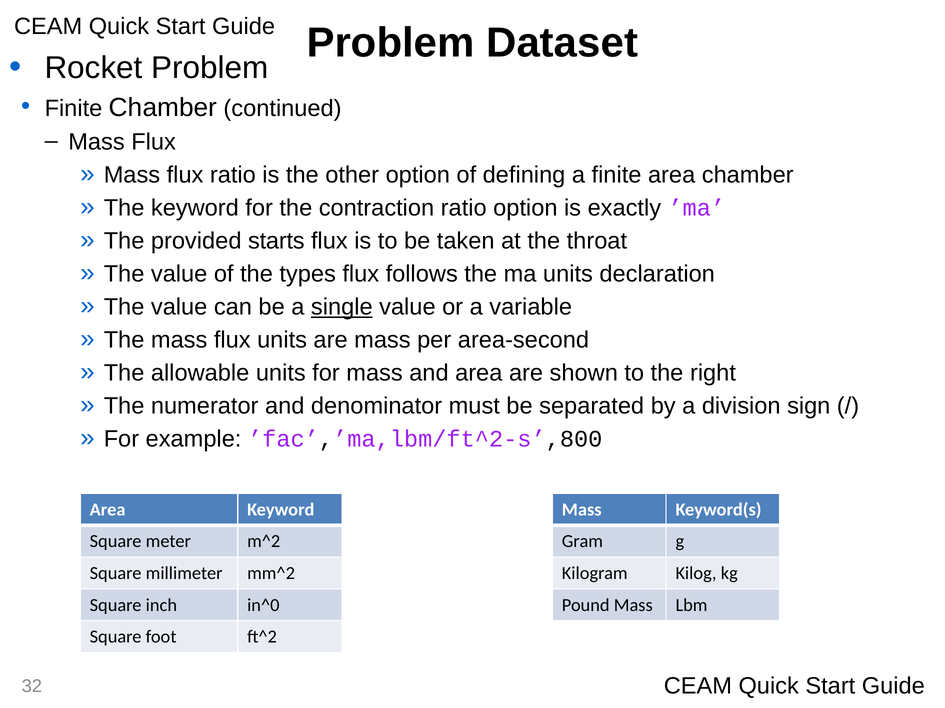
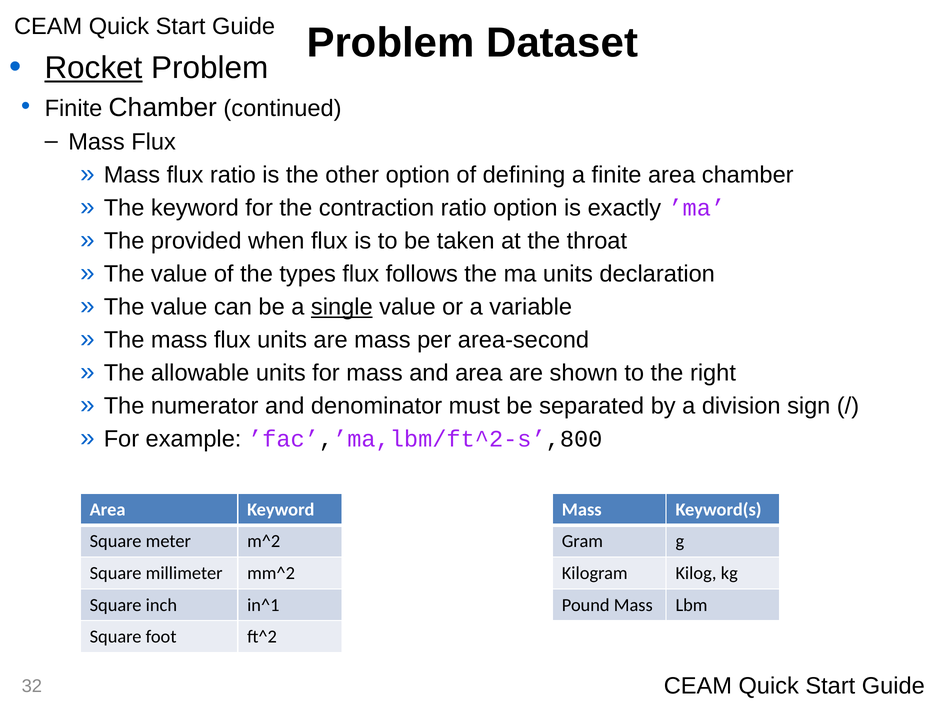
Rocket underline: none -> present
starts: starts -> when
in^0: in^0 -> in^1
